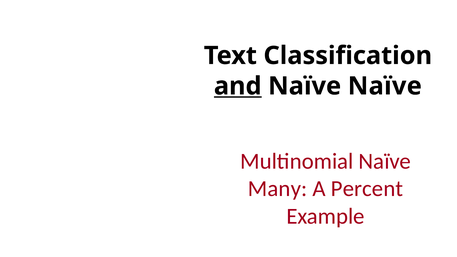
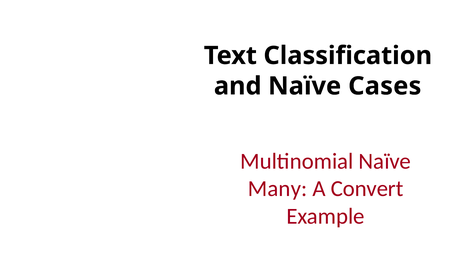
and underline: present -> none
Naïve Naïve: Naïve -> Cases
Percent: Percent -> Convert
